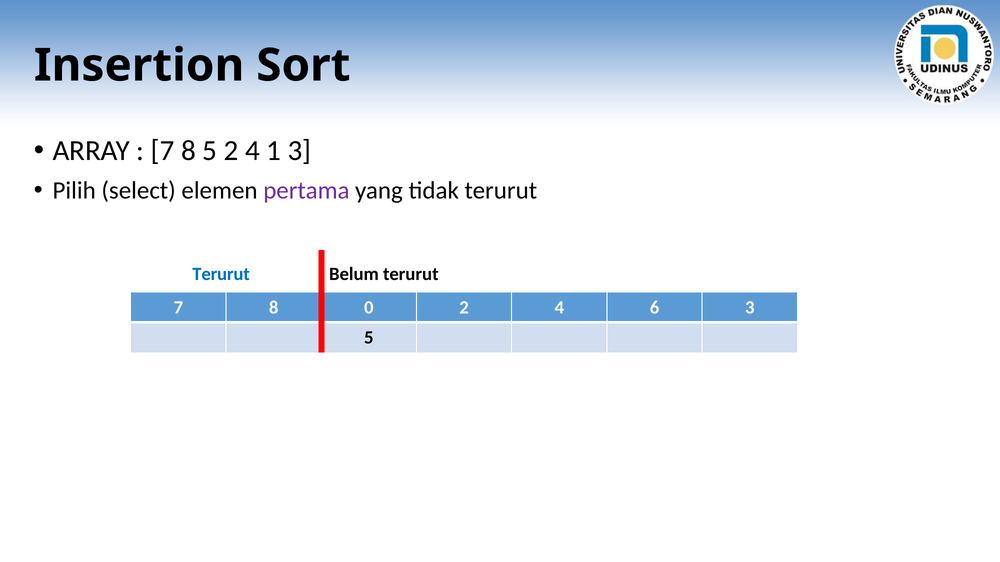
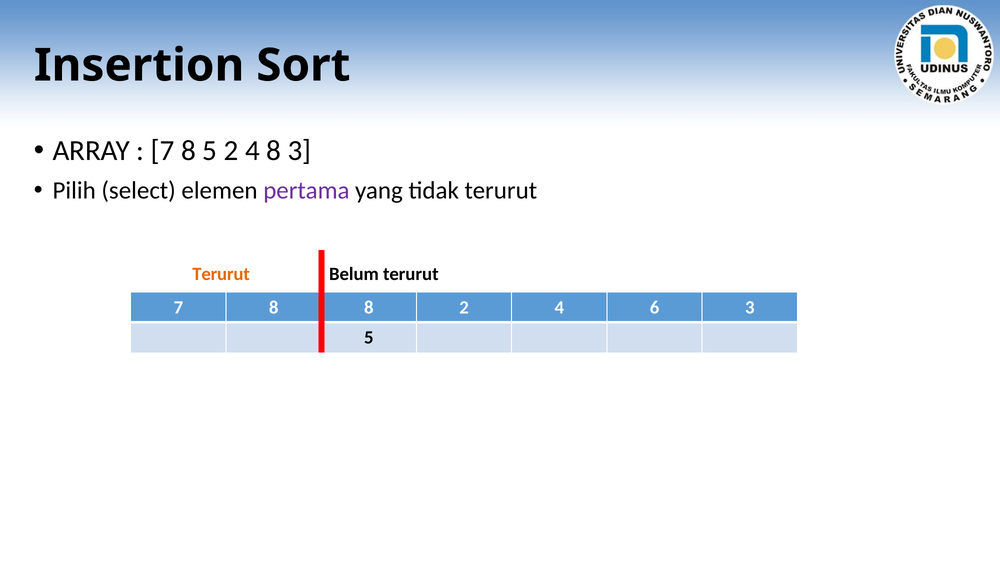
4 1: 1 -> 8
Terurut at (221, 274) colour: blue -> orange
8 0: 0 -> 8
